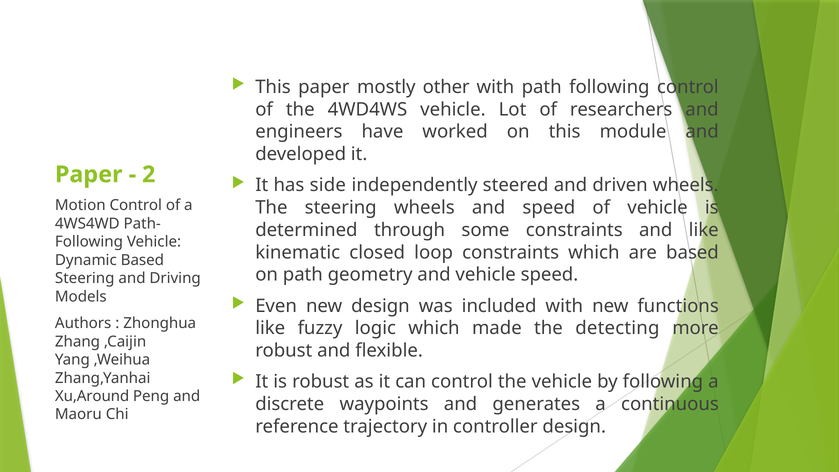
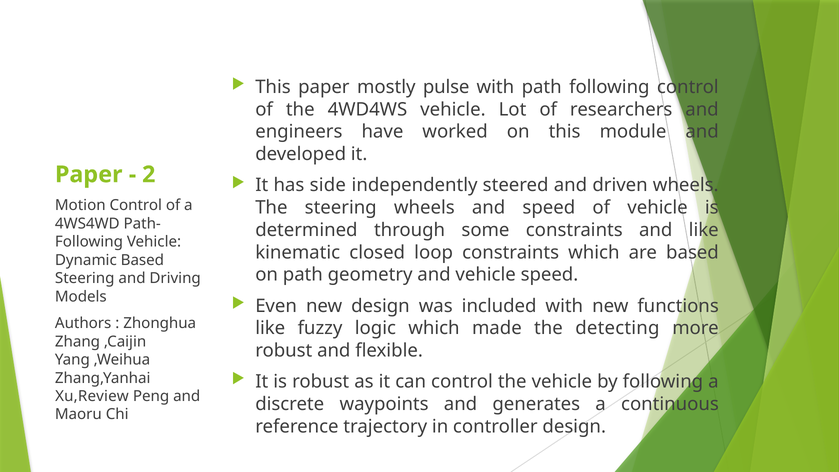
other: other -> pulse
Xu,Around: Xu,Around -> Xu,Review
